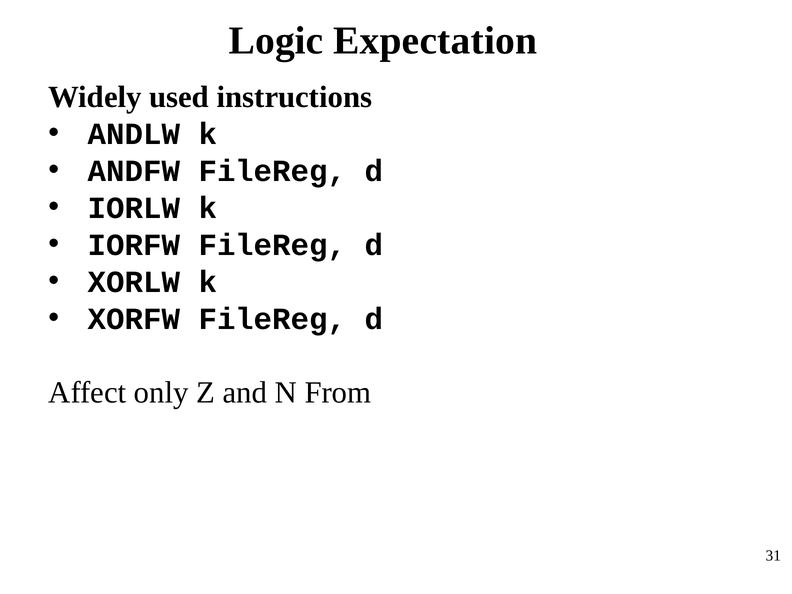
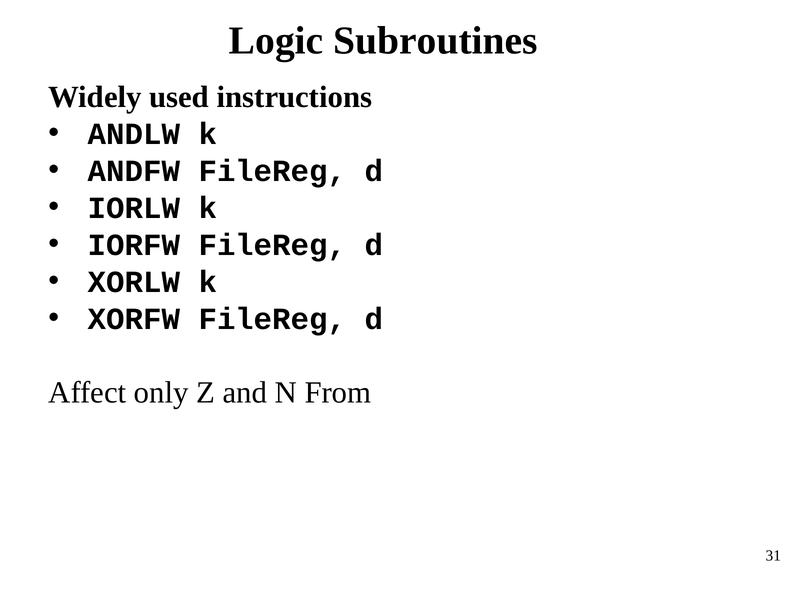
Expectation: Expectation -> Subroutines
